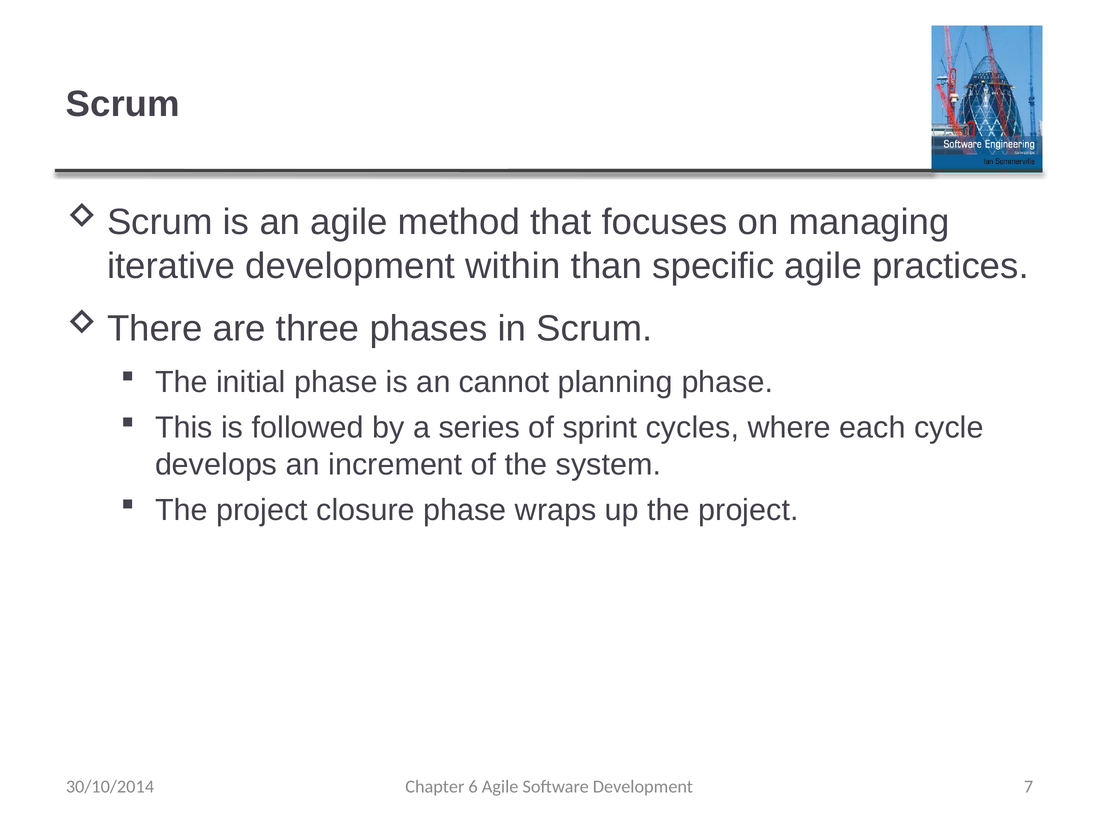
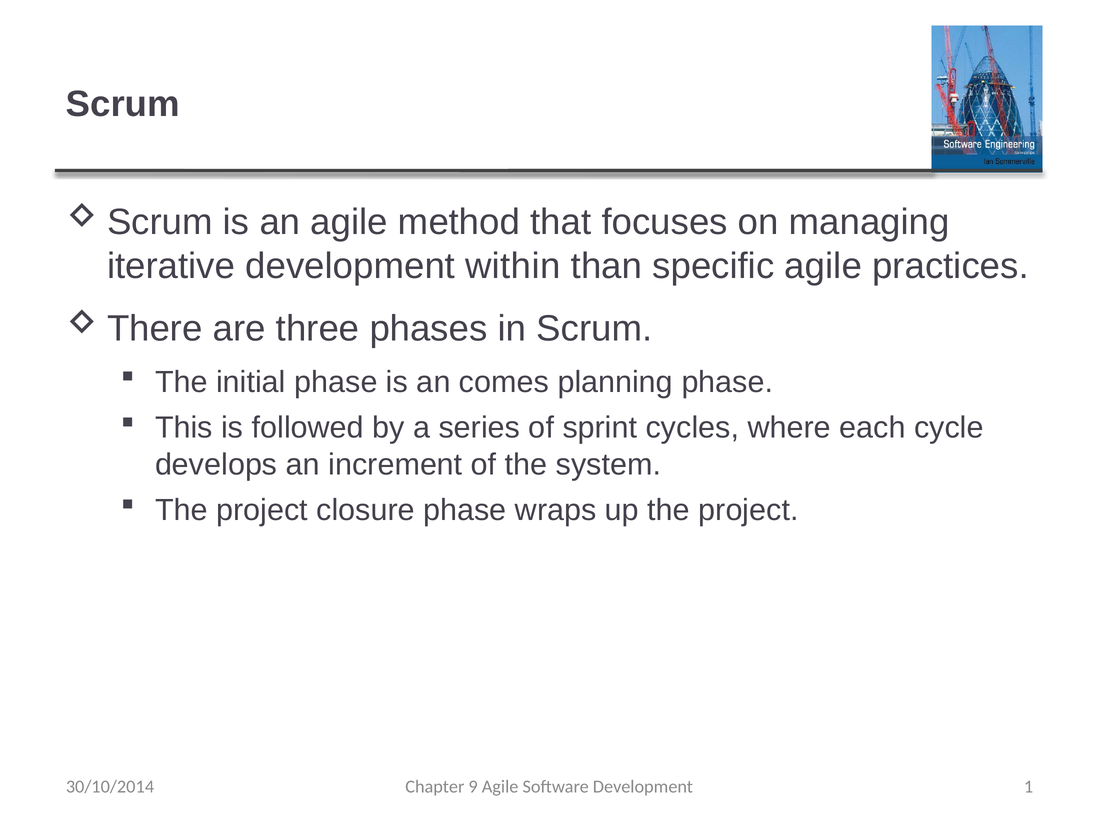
cannot: cannot -> comes
6: 6 -> 9
7: 7 -> 1
